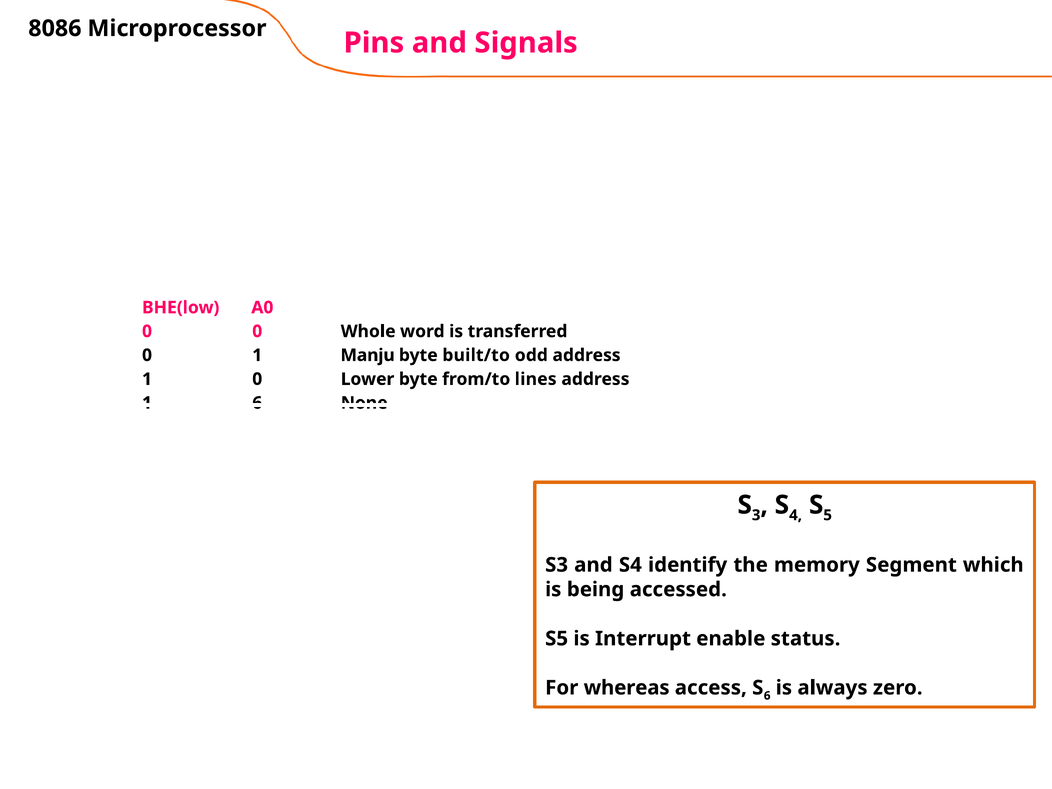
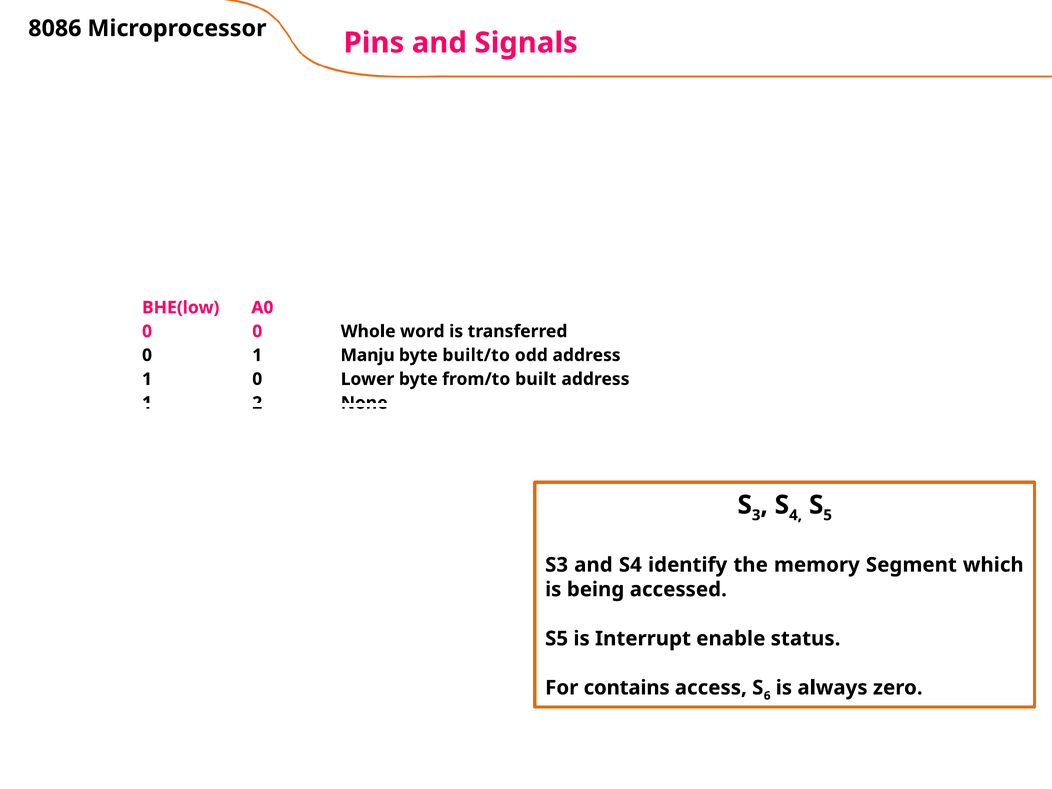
lines: lines -> built
1 6: 6 -> 2
whereas: whereas -> contains
